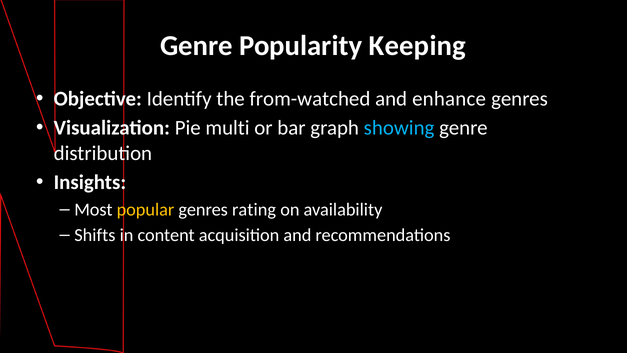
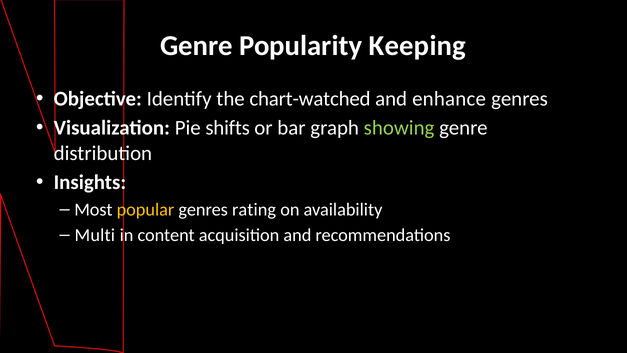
from-watched: from-watched -> chart-watched
multi: multi -> shifts
showing colour: light blue -> light green
Shifts: Shifts -> Multi
